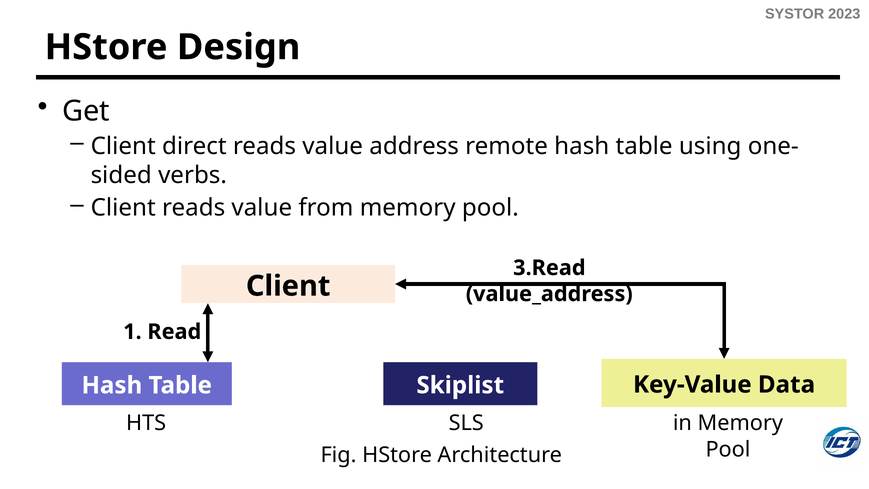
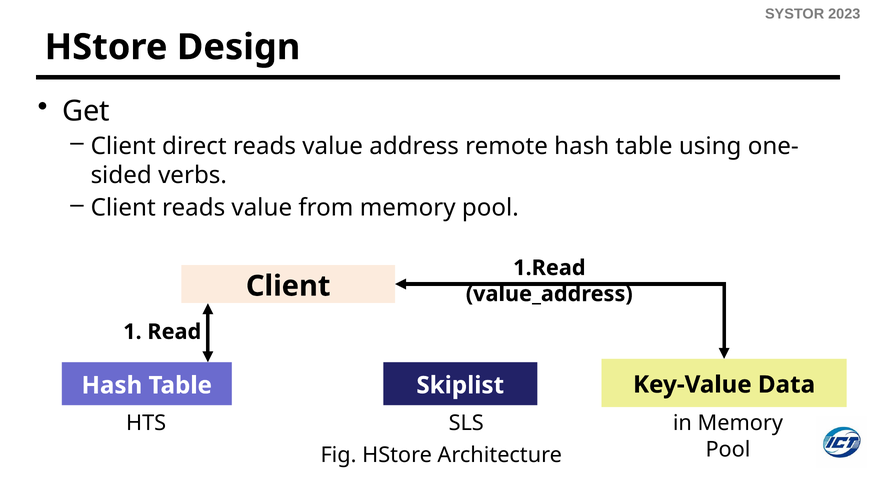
3.Read: 3.Read -> 1.Read
